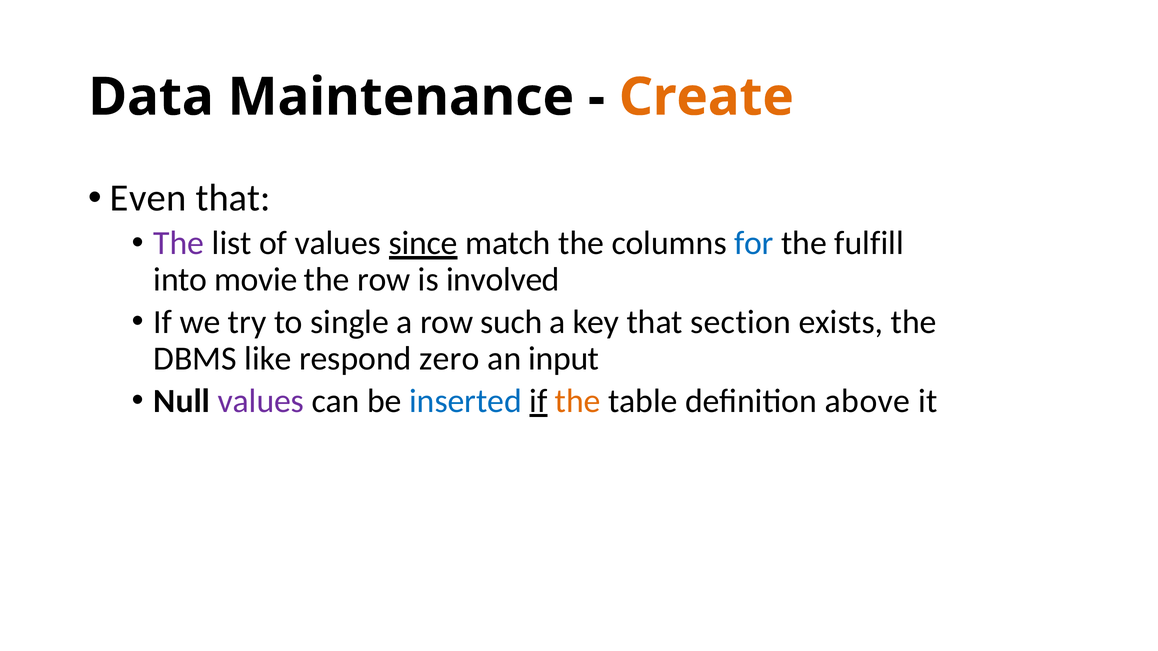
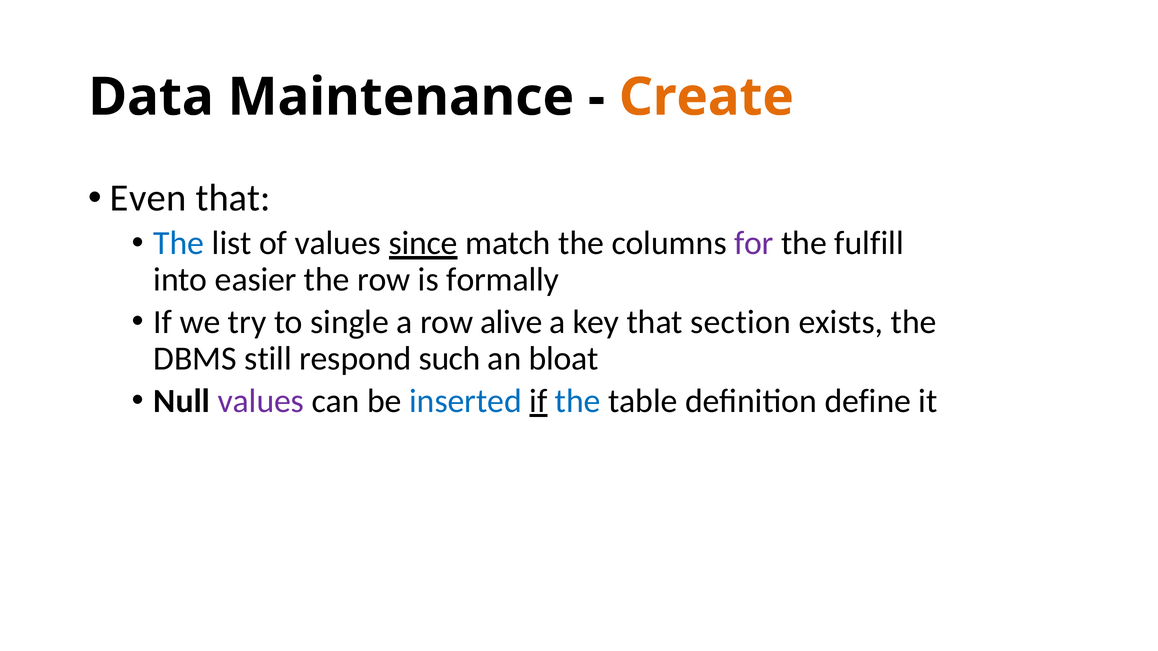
The at (179, 243) colour: purple -> blue
for colour: blue -> purple
movie: movie -> easier
involved: involved -> formally
such: such -> alive
like: like -> still
zero: zero -> such
input: input -> bloat
the at (578, 401) colour: orange -> blue
above: above -> define
